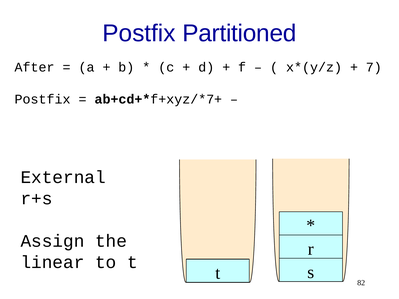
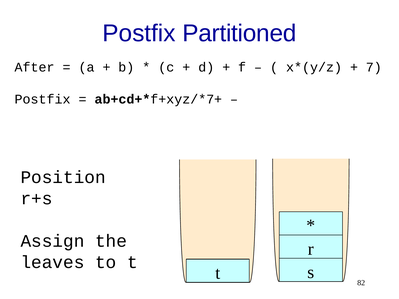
External: External -> Position
linear: linear -> leaves
